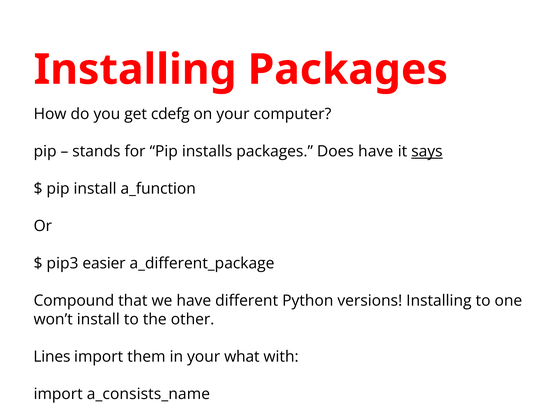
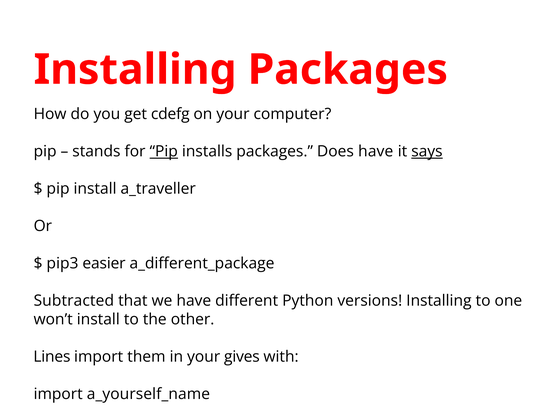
Pip at (164, 151) underline: none -> present
a_function: a_function -> a_traveller
Compound: Compound -> Subtracted
what: what -> gives
a_consists_name: a_consists_name -> a_yourself_name
